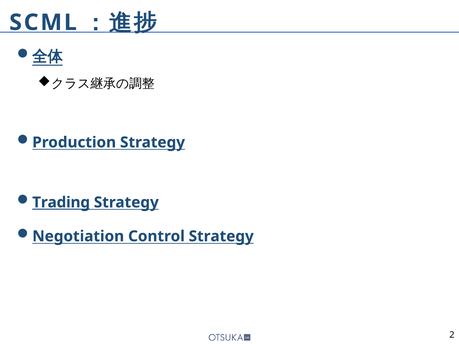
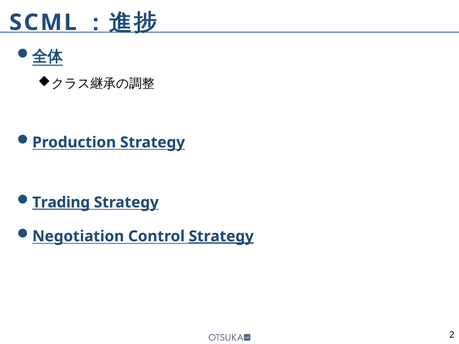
Strategy at (221, 236) underline: none -> present
